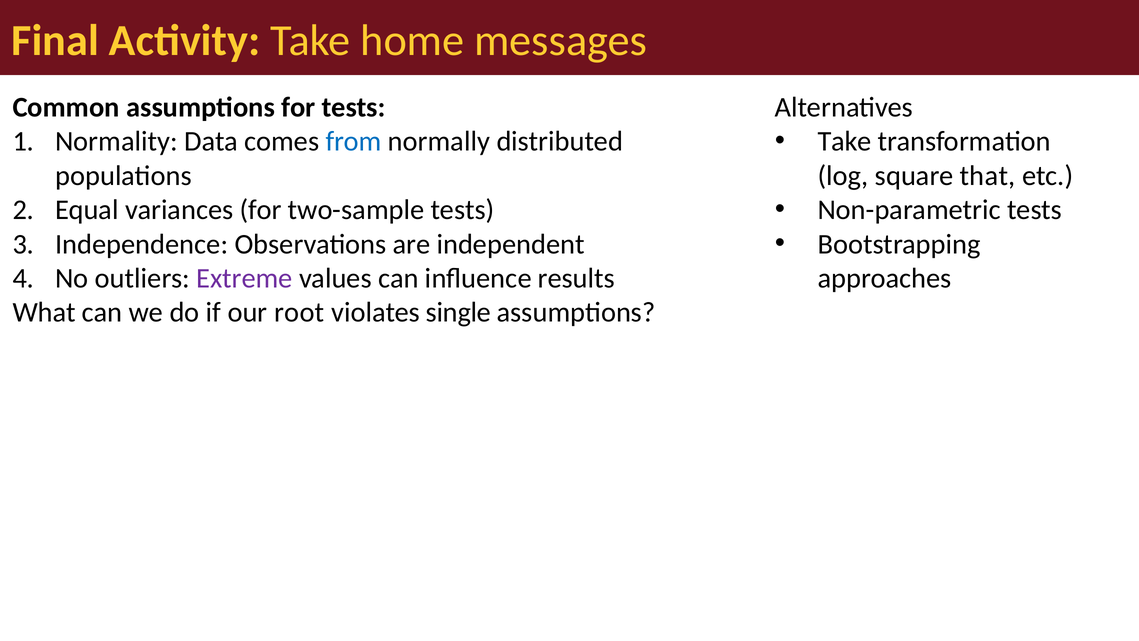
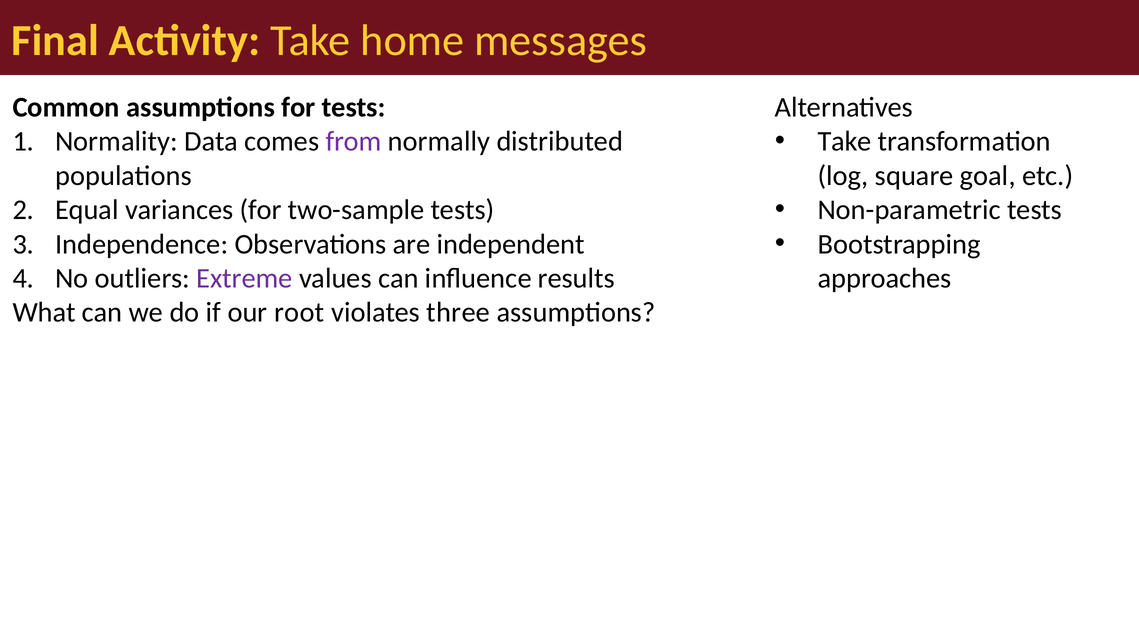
from colour: blue -> purple
that: that -> goal
single: single -> three
